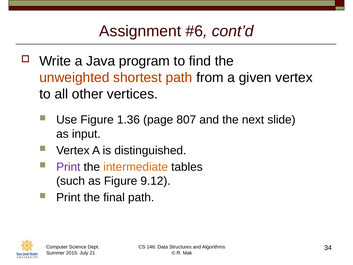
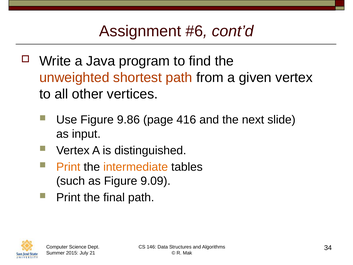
1.36: 1.36 -> 9.86
807: 807 -> 416
Print at (68, 167) colour: purple -> orange
9.12: 9.12 -> 9.09
